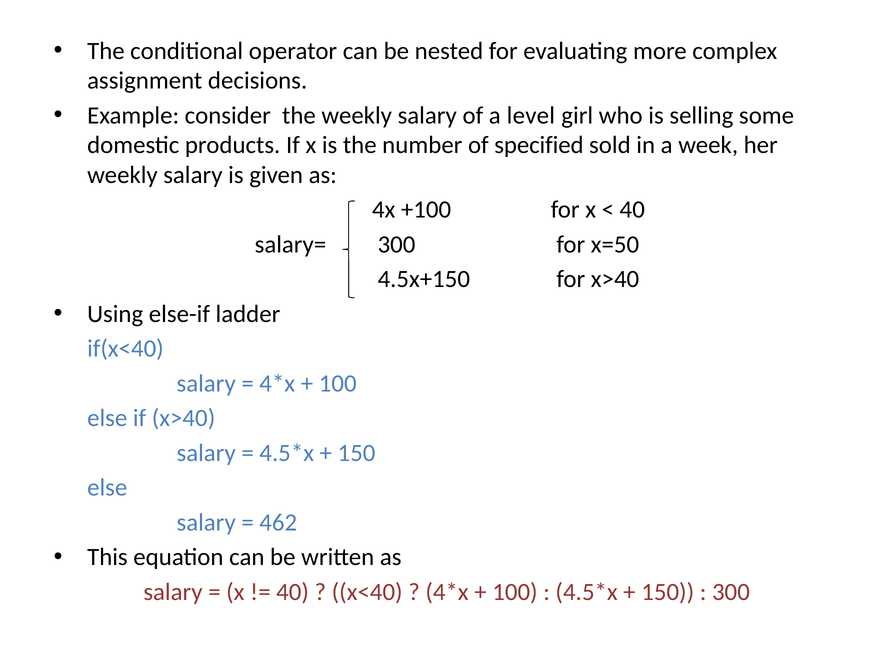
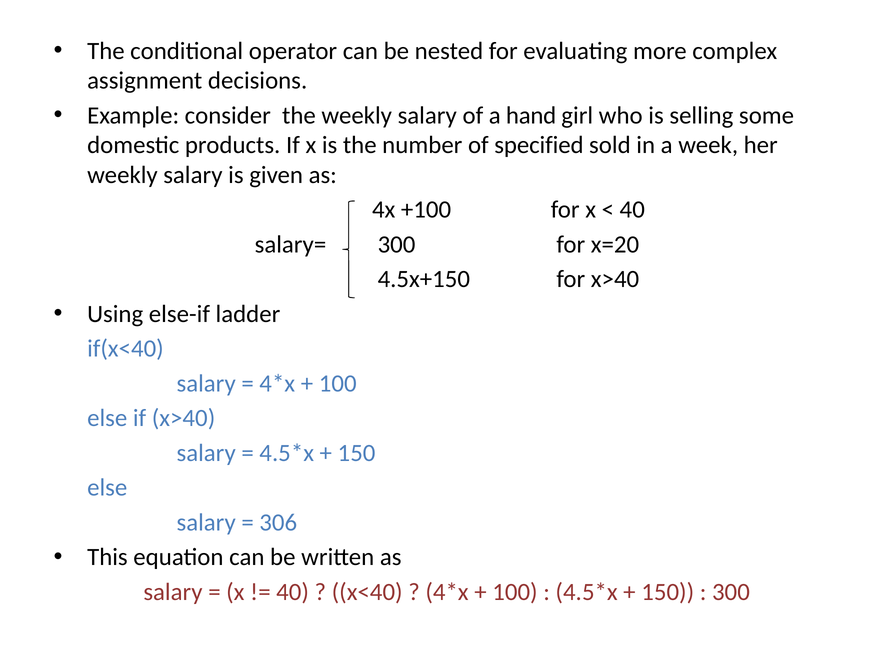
level: level -> hand
x=50: x=50 -> x=20
462: 462 -> 306
